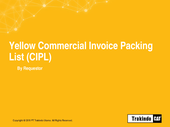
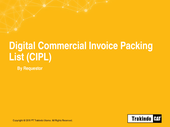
Yellow: Yellow -> Digital
